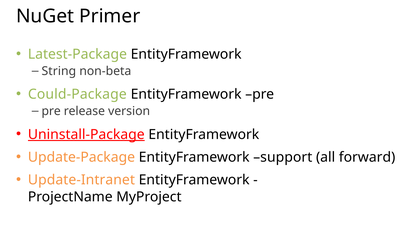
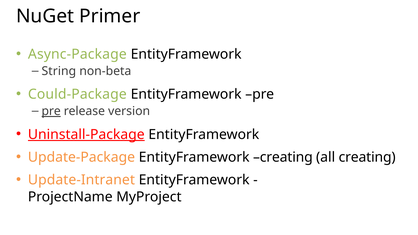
Latest-Package: Latest-Package -> Async-Package
pre at (51, 111) underline: none -> present
EntityFramework support: support -> creating
all forward: forward -> creating
